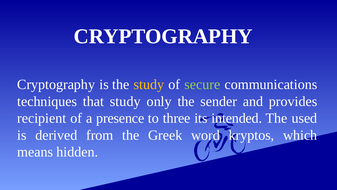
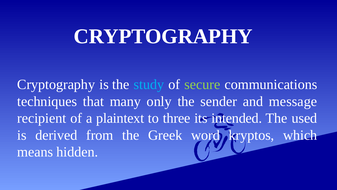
study at (149, 84) colour: yellow -> light blue
that study: study -> many
provides: provides -> message
presence: presence -> plaintext
